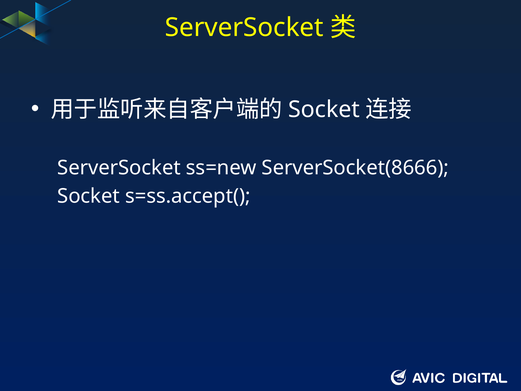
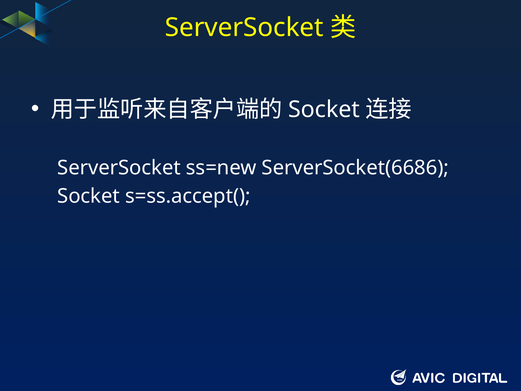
ServerSocket(8666: ServerSocket(8666 -> ServerSocket(6686
